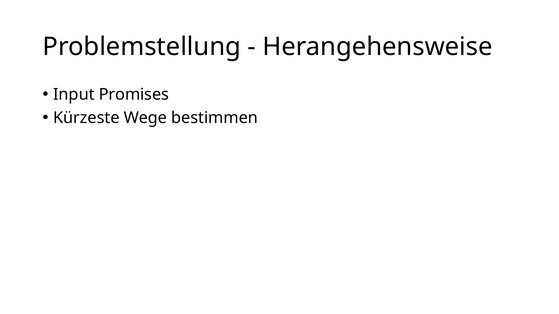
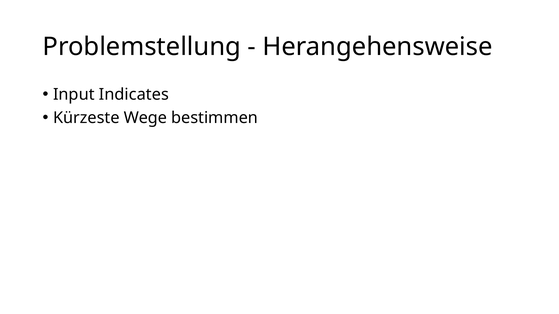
Promises: Promises -> Indicates
